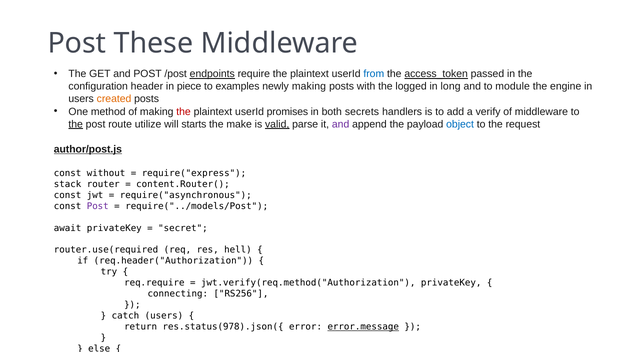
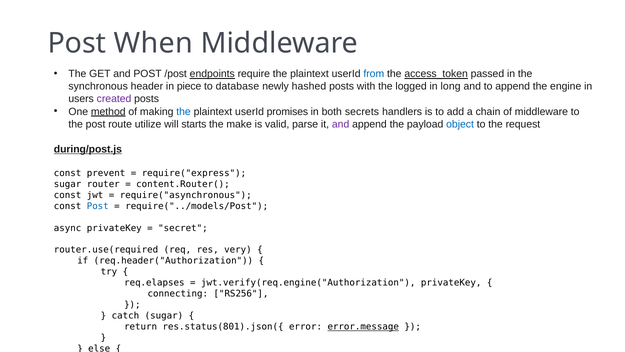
These: These -> When
configuration: configuration -> synchronous
examples: examples -> database
newly making: making -> hashed
to module: module -> append
created colour: orange -> purple
method underline: none -> present
the at (184, 111) colour: red -> blue
verify: verify -> chain
the at (76, 124) underline: present -> none
valid underline: present -> none
author/post.js: author/post.js -> during/post.js
without: without -> prevent
stack at (68, 184): stack -> sugar
Post at (98, 206) colour: purple -> blue
await: await -> async
hell: hell -> very
req.require: req.require -> req.elapses
jwt.verify(req.method("Authorization: jwt.verify(req.method("Authorization -> jwt.verify(req.engine("Authorization
catch users: users -> sugar
res.status(978).json({: res.status(978).json({ -> res.status(801).json({
